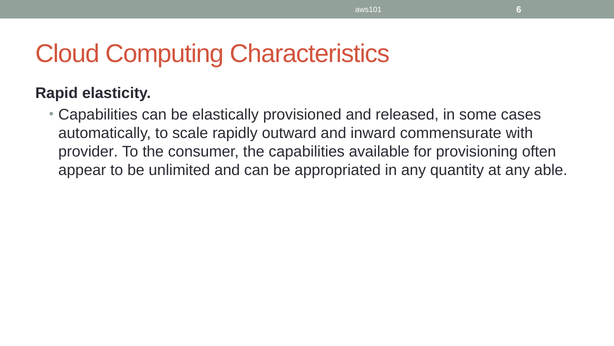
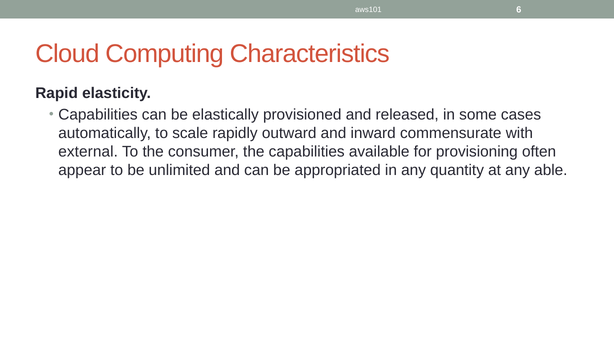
provider: provider -> external
